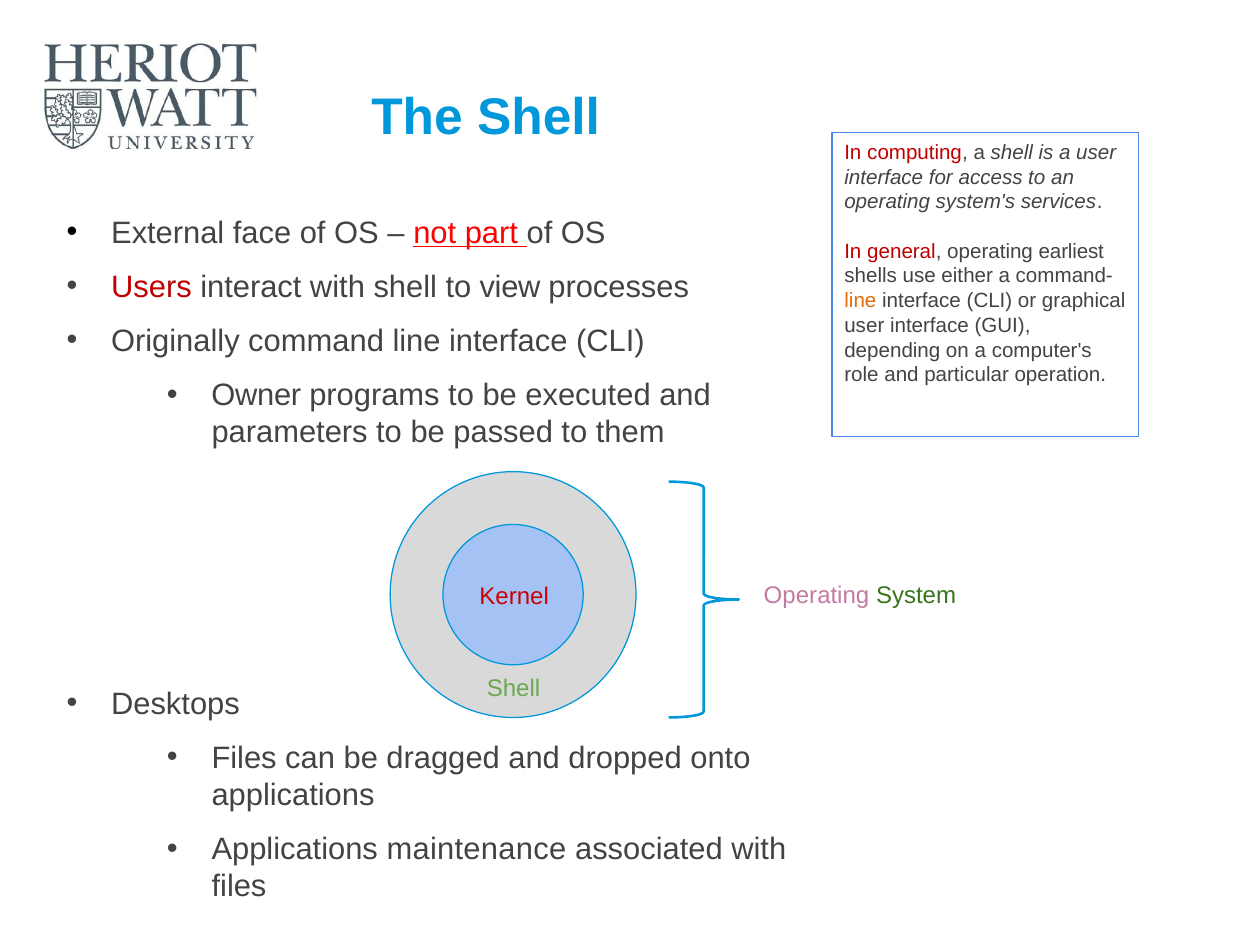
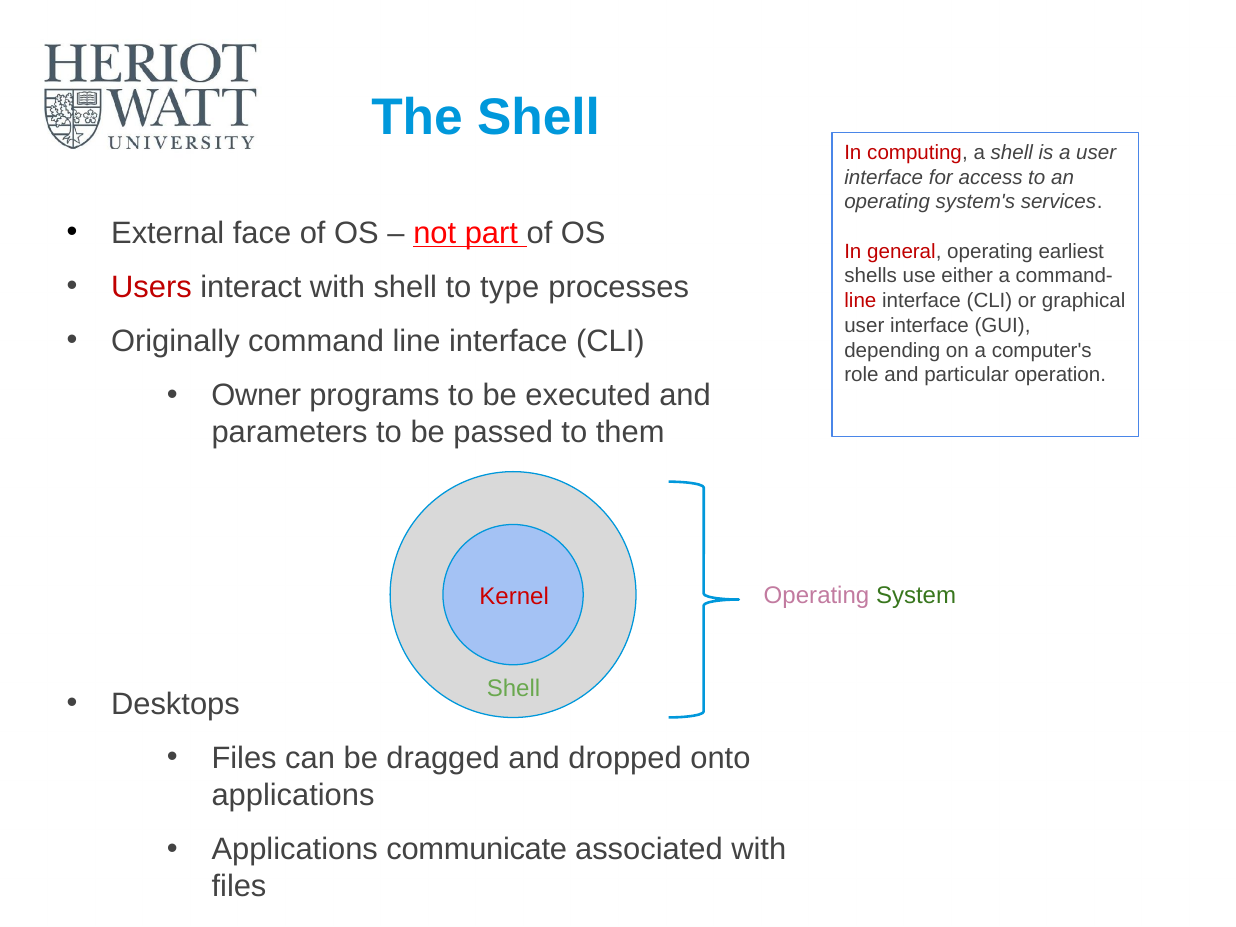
view: view -> type
line at (860, 301) colour: orange -> red
maintenance: maintenance -> communicate
